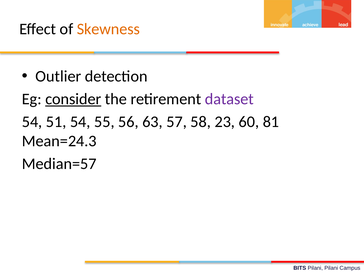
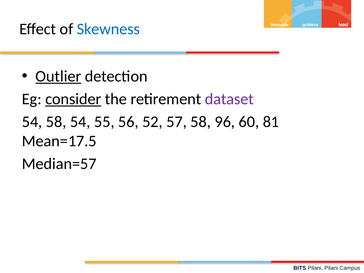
Skewness colour: orange -> blue
Outlier underline: none -> present
54 51: 51 -> 58
63: 63 -> 52
23: 23 -> 96
Mean=24.3: Mean=24.3 -> Mean=17.5
